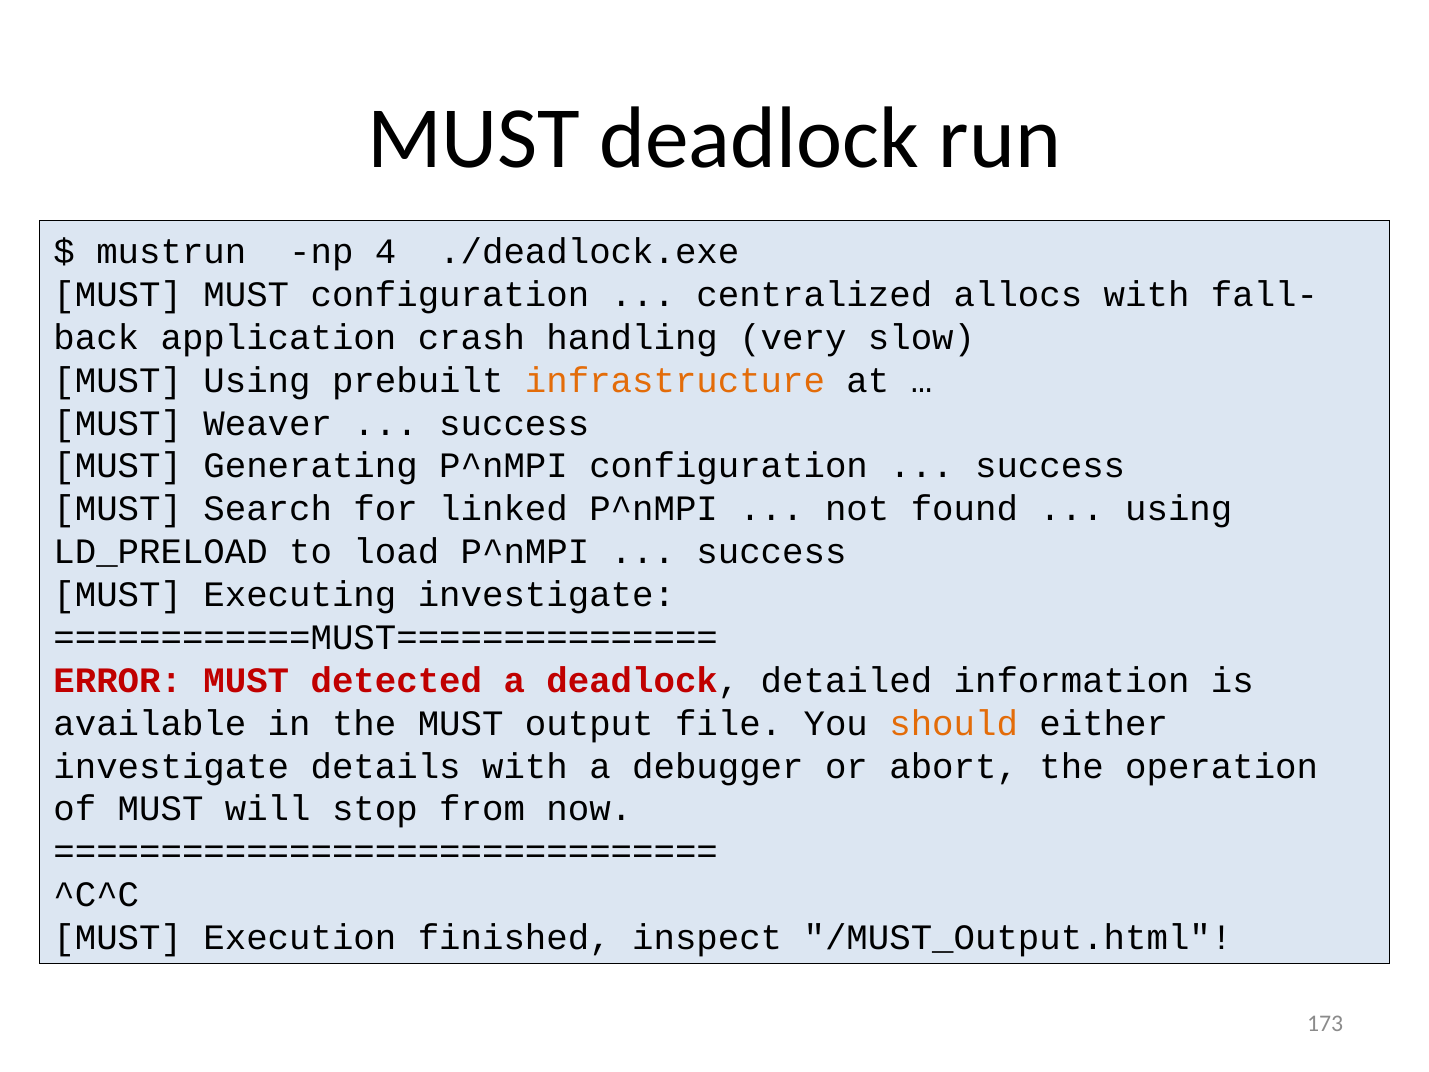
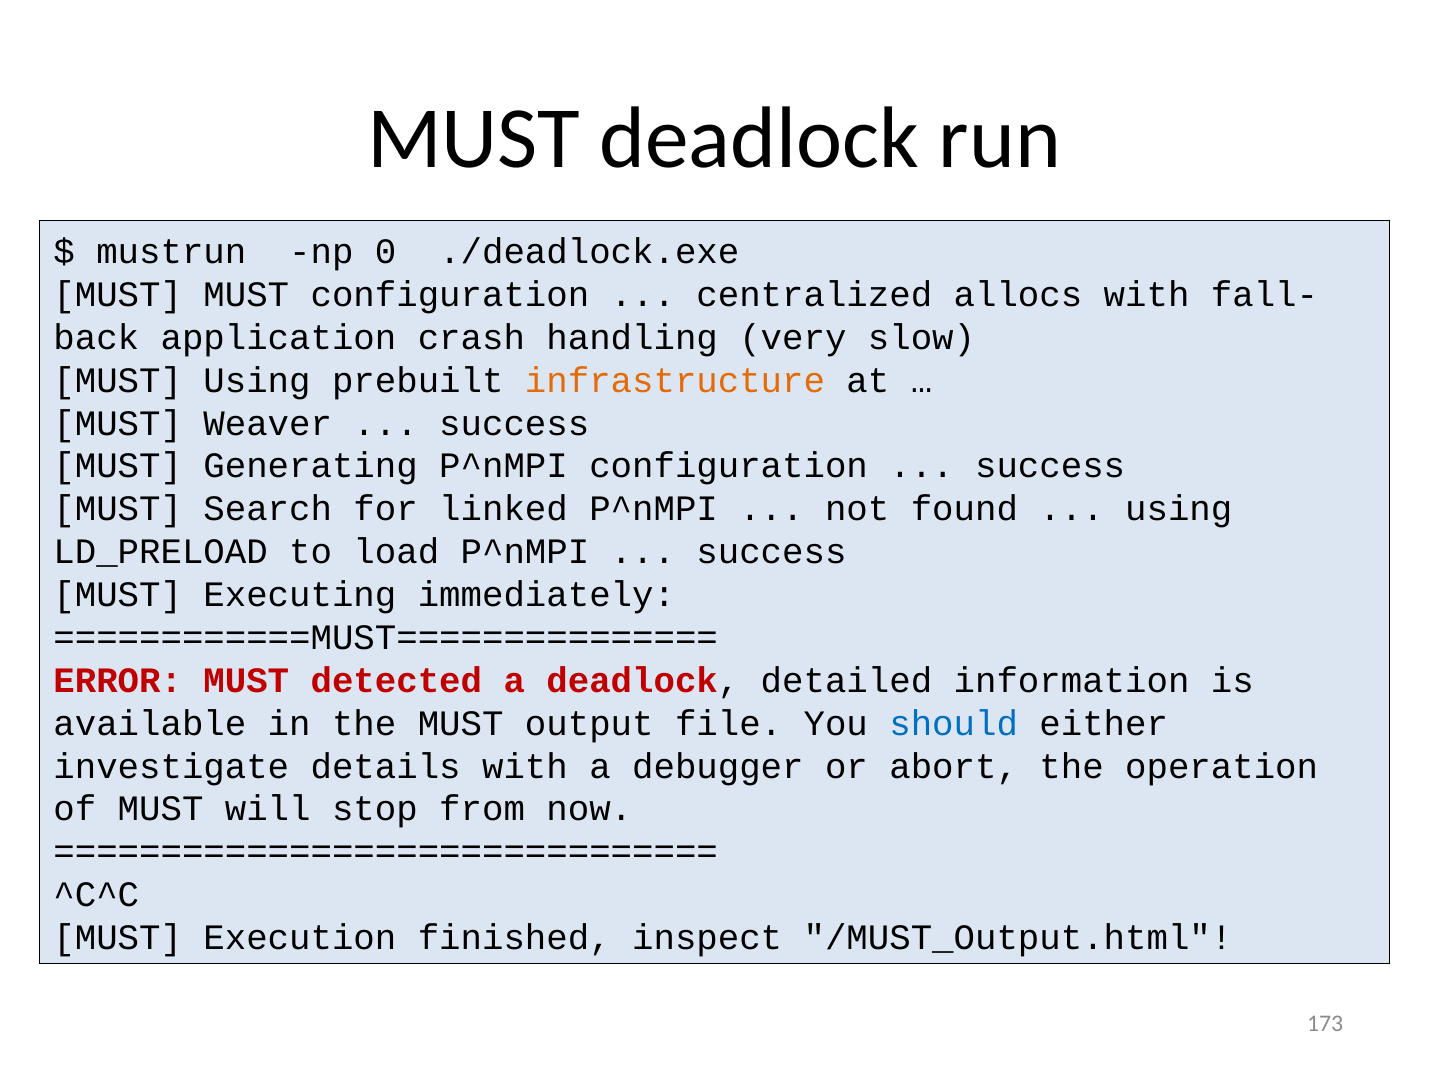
4: 4 -> 0
Executing investigate: investigate -> immediately
should colour: orange -> blue
